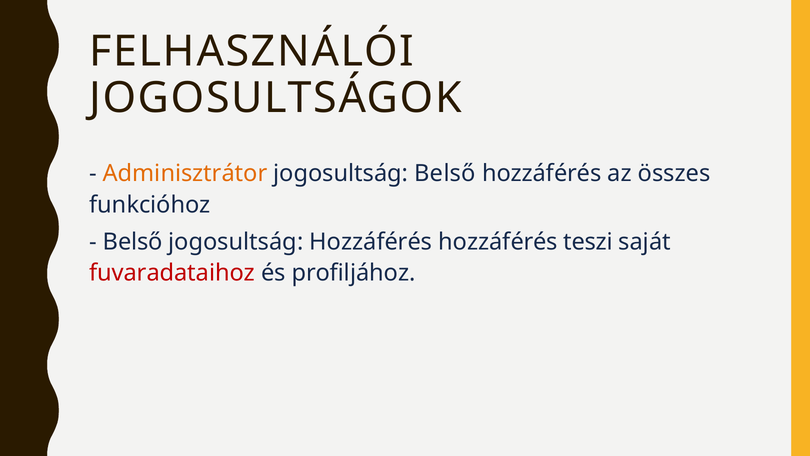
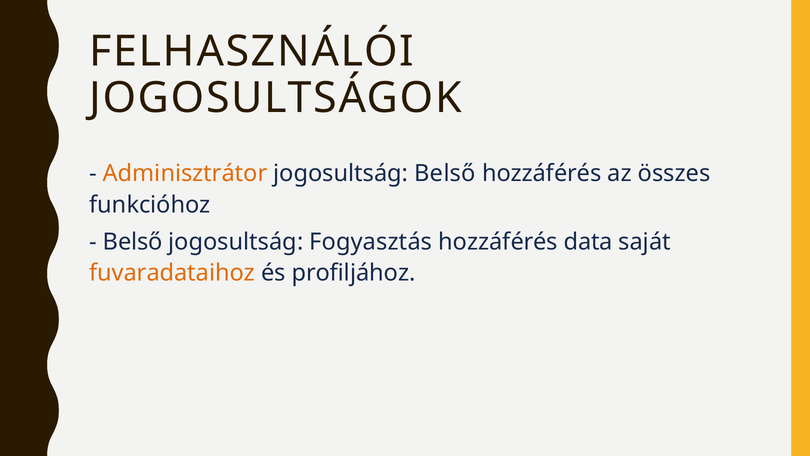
jogosultság Hozzáférés: Hozzáférés -> Fogyasztás
teszi: teszi -> data
fuvaradataihoz colour: red -> orange
